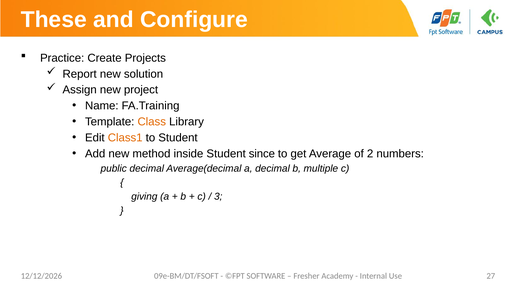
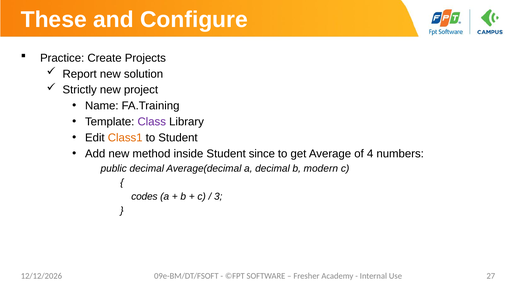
Assign: Assign -> Strictly
Class colour: orange -> purple
2: 2 -> 4
multiple: multiple -> modern
giving: giving -> codes
